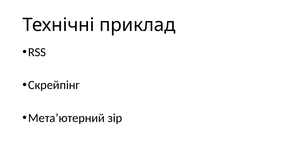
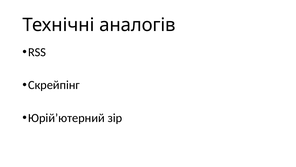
приклад: приклад -> аналогів
Мета’ютерний: Мета’ютерний -> Юрій’ютерний
